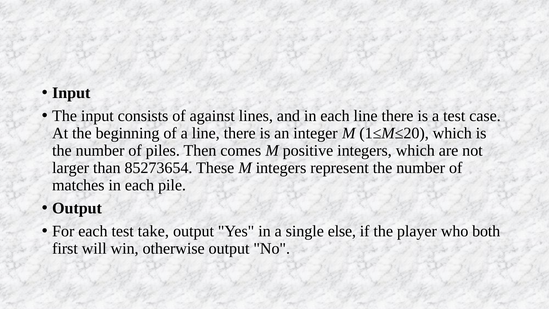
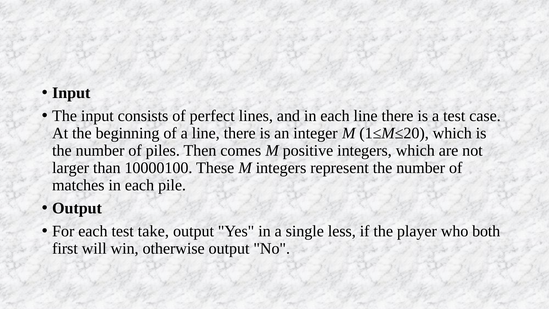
against: against -> perfect
85273654: 85273654 -> 10000100
else: else -> less
